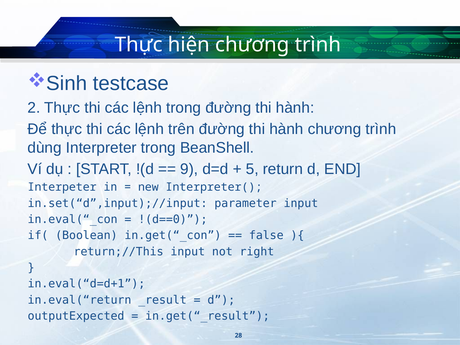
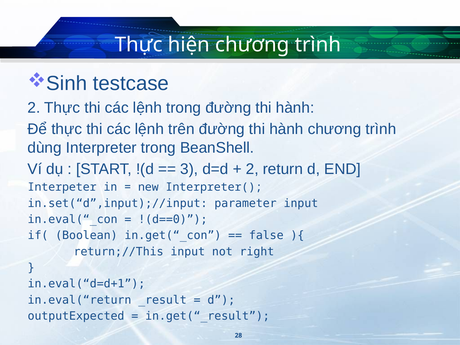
9: 9 -> 3
5 at (252, 169): 5 -> 2
